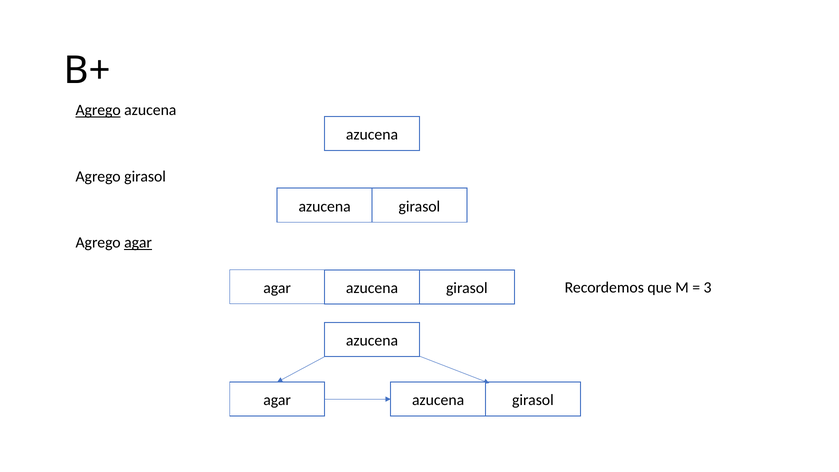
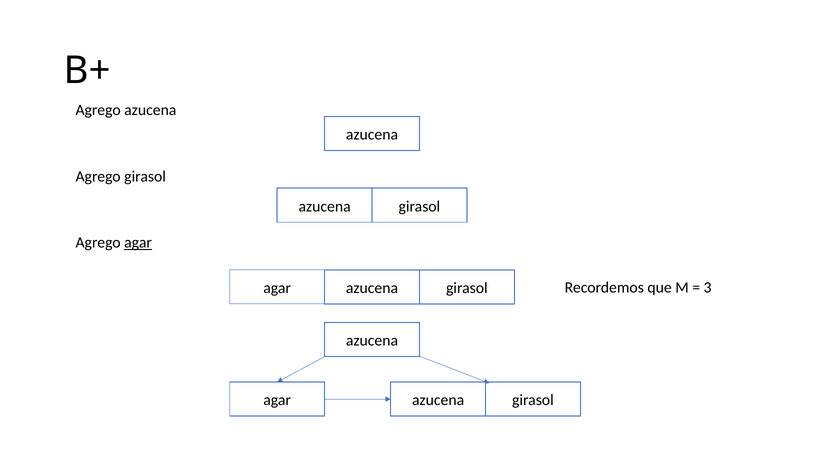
Agrego at (98, 110) underline: present -> none
